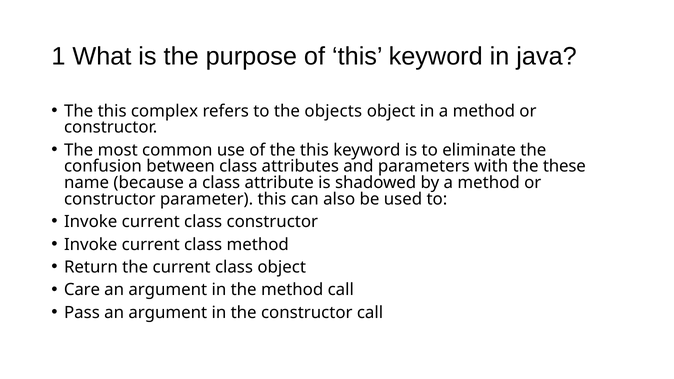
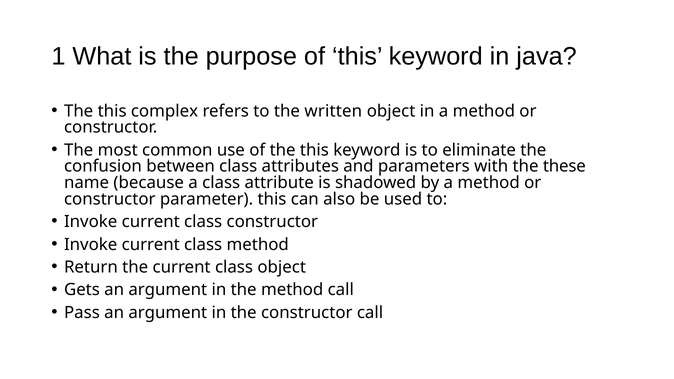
objects: objects -> written
Care: Care -> Gets
